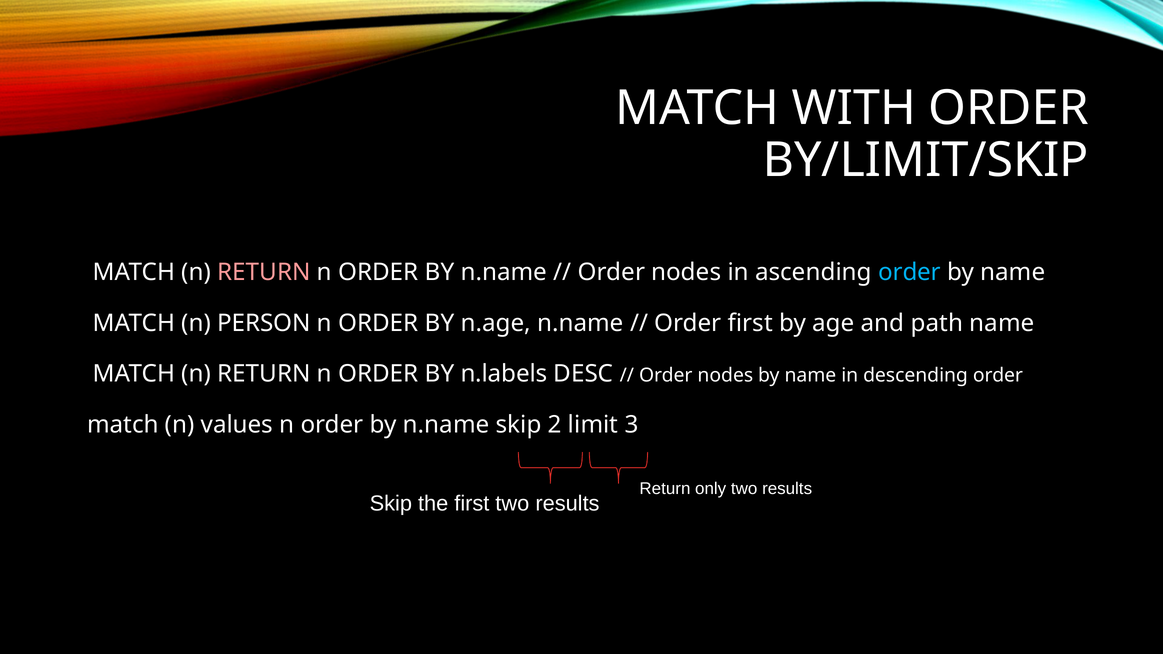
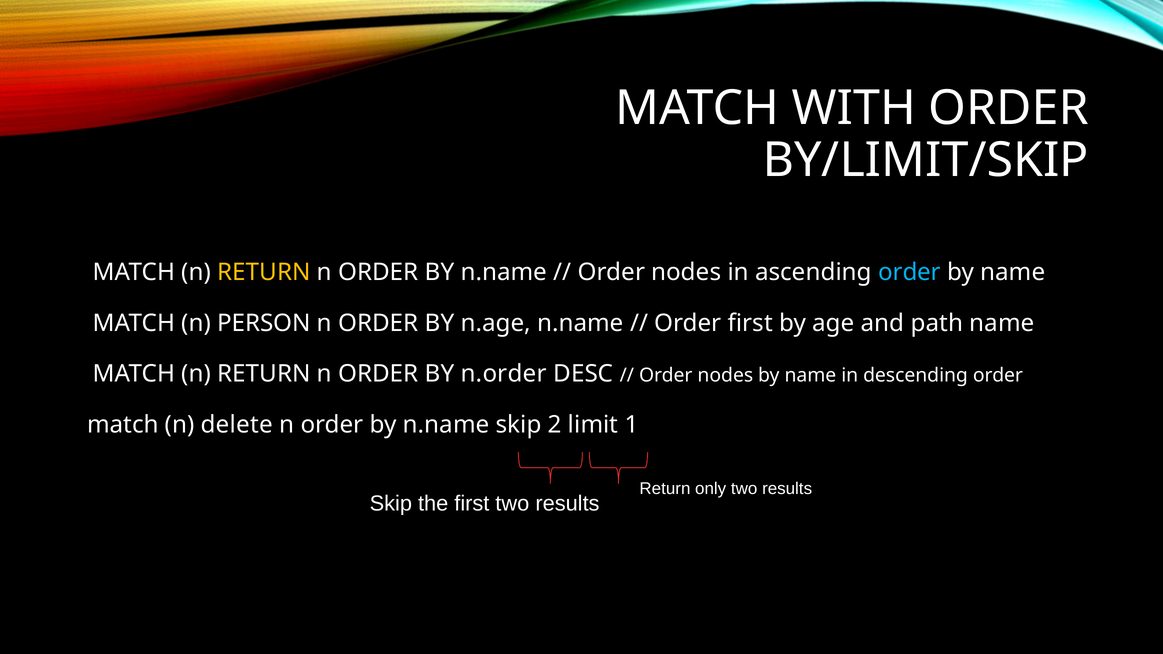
RETURN at (264, 272) colour: pink -> yellow
n.labels: n.labels -> n.order
values: values -> delete
3: 3 -> 1
